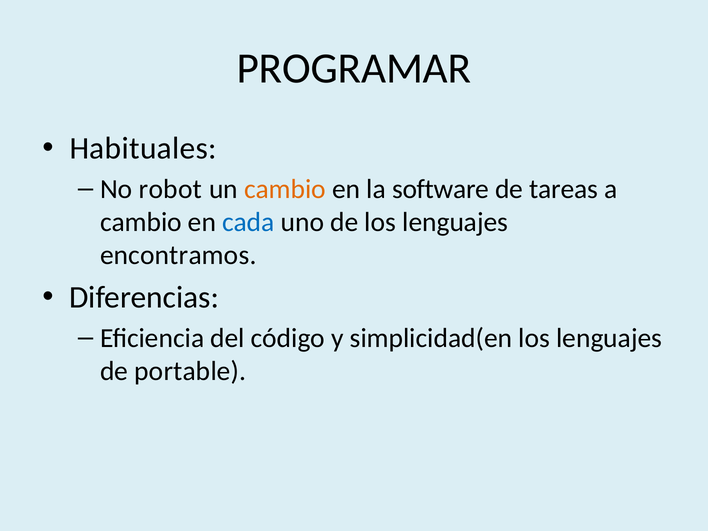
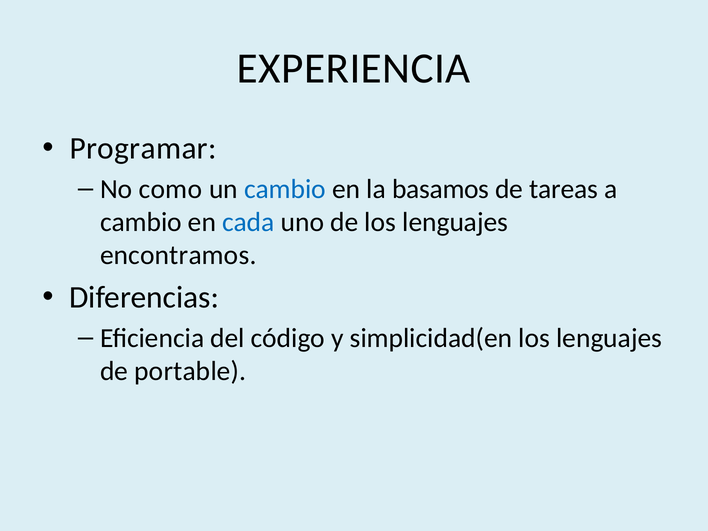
PROGRAMAR: PROGRAMAR -> EXPERIENCIA
Habituales: Habituales -> Programar
robot: robot -> como
cambio at (285, 189) colour: orange -> blue
software: software -> basamos
